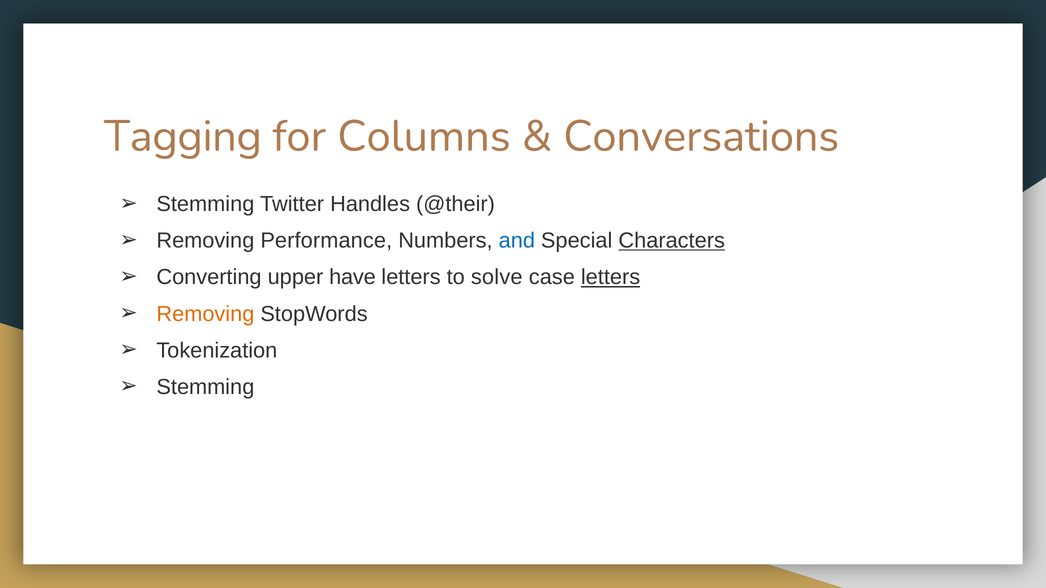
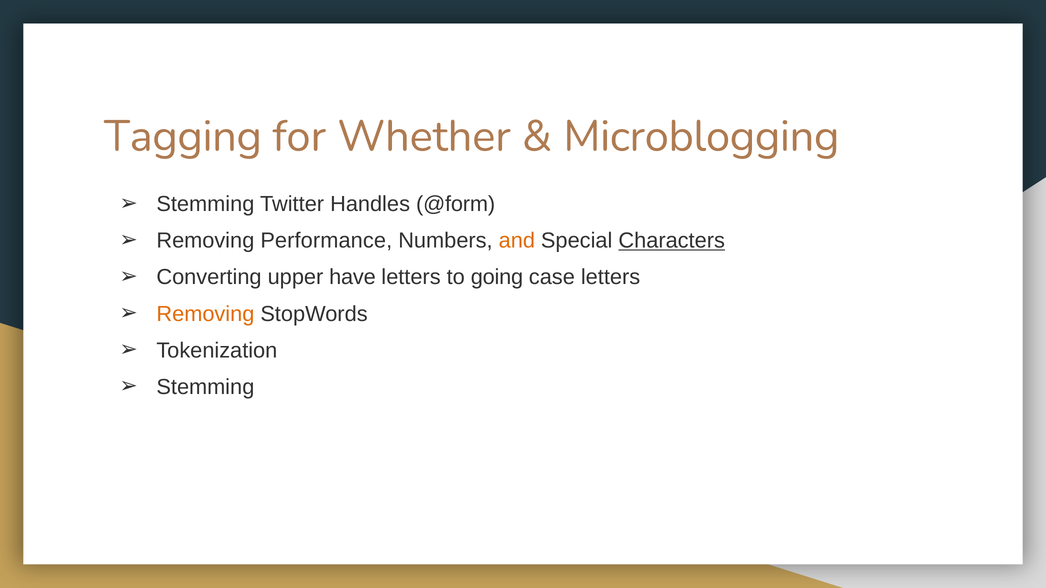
Columns: Columns -> Whether
Conversations: Conversations -> Microblogging
@their: @their -> @form
and colour: blue -> orange
solve: solve -> going
letters at (611, 277) underline: present -> none
